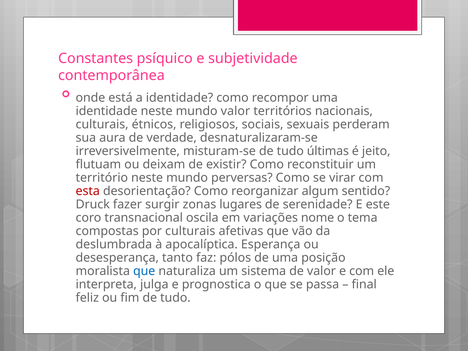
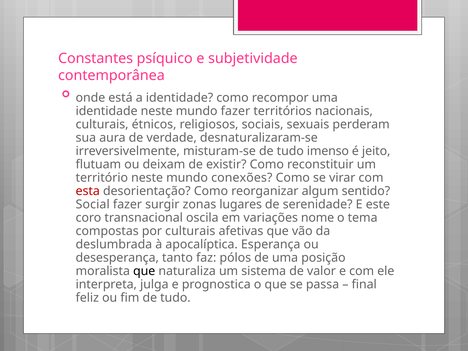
mundo valor: valor -> fazer
últimas: últimas -> imenso
perversas: perversas -> conexões
Druck: Druck -> Social
que at (144, 271) colour: blue -> black
